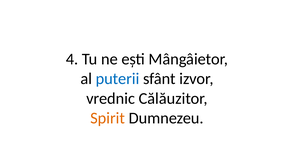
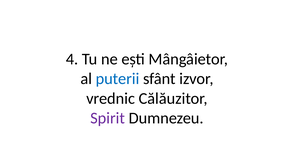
Spirit colour: orange -> purple
